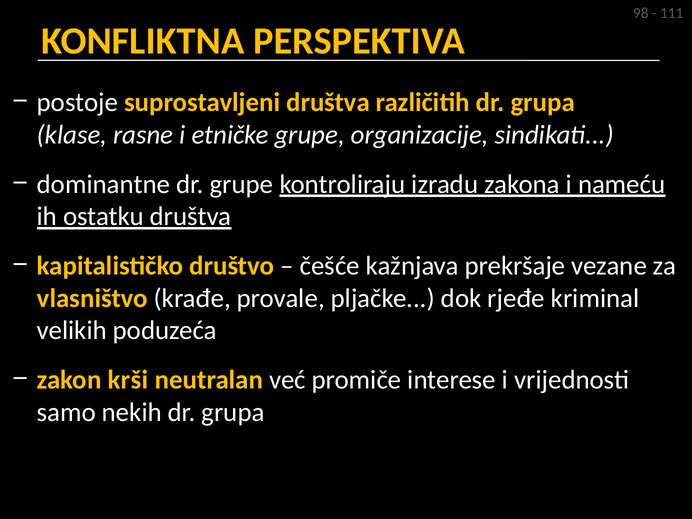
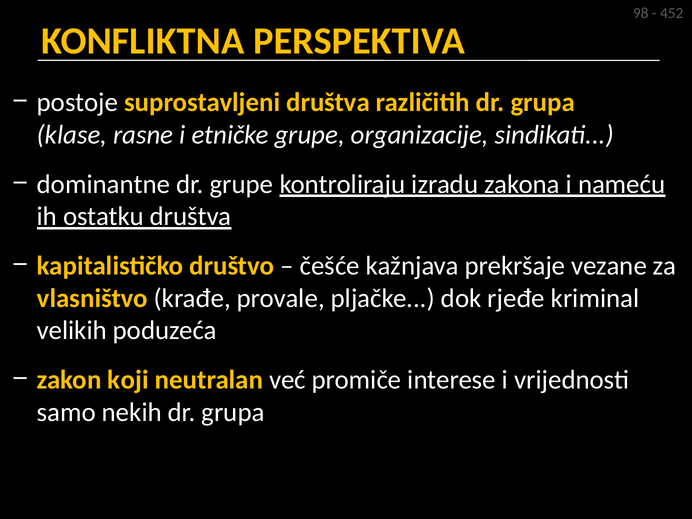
111: 111 -> 452
krši: krši -> koji
